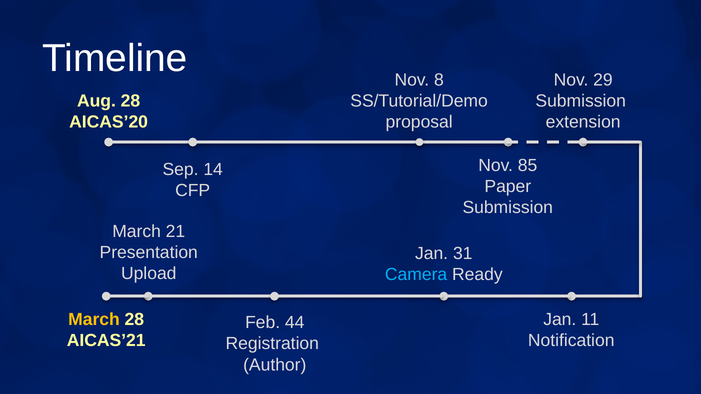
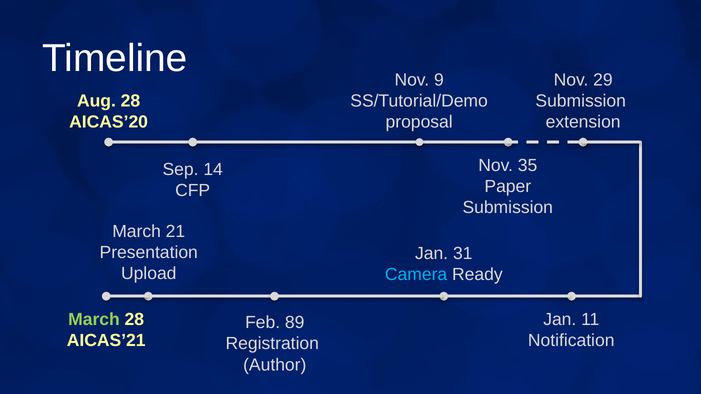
8: 8 -> 9
85: 85 -> 35
March at (94, 320) colour: yellow -> light green
44: 44 -> 89
